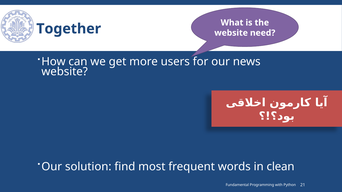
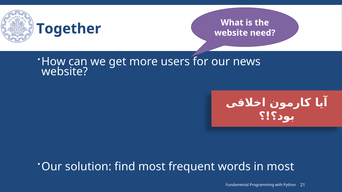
in clean: clean -> most
